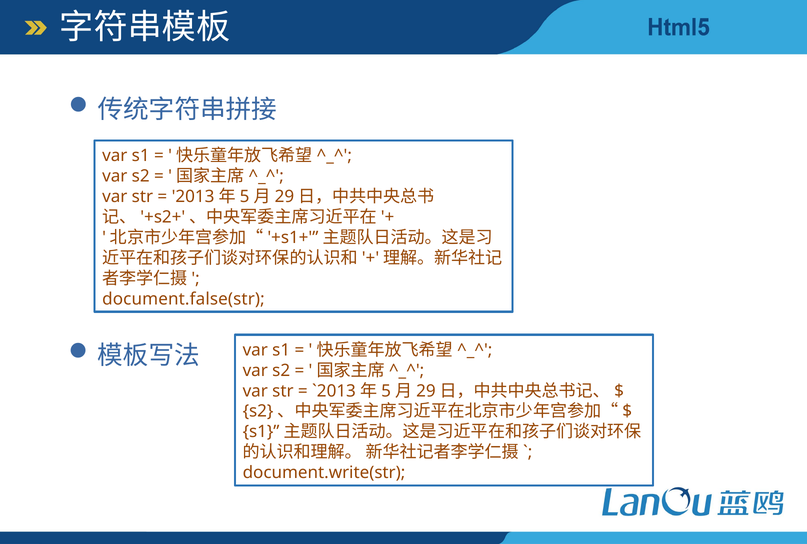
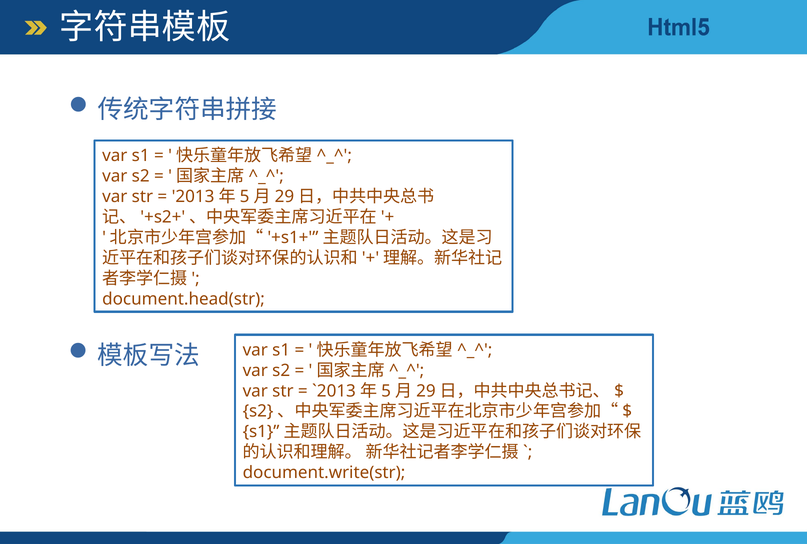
document.false(str: document.false(str -> document.head(str
